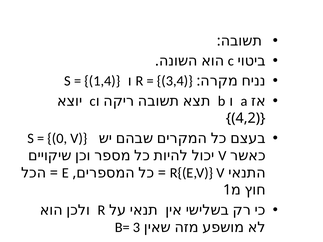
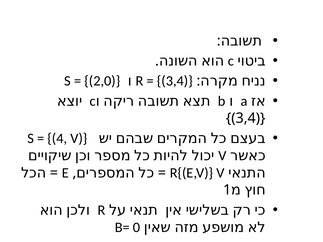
1,4: 1,4 -> 2,0
4,2 at (246, 118): 4,2 -> 3,4
0: 0 -> 4
3: 3 -> 0
